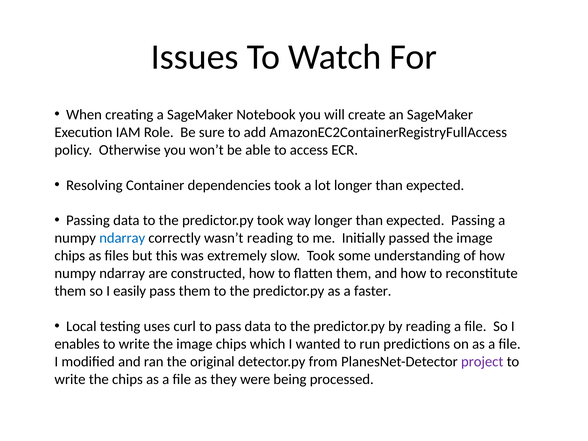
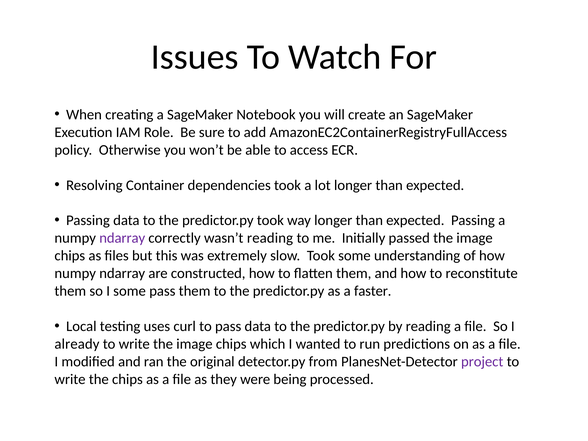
ndarray at (122, 238) colour: blue -> purple
I easily: easily -> some
enables: enables -> already
